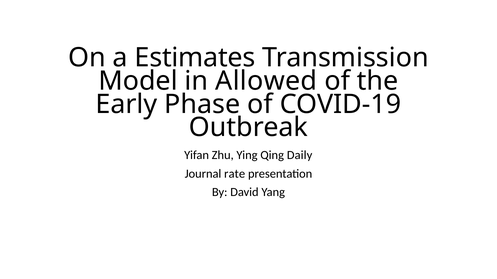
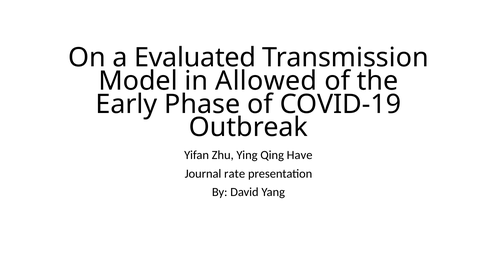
Estimates: Estimates -> Evaluated
Daily: Daily -> Have
